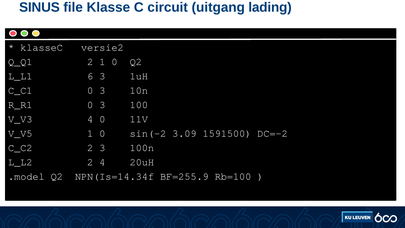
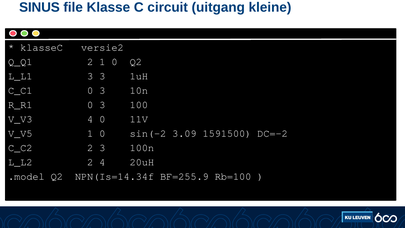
lading: lading -> kleine
L_L1 6: 6 -> 3
